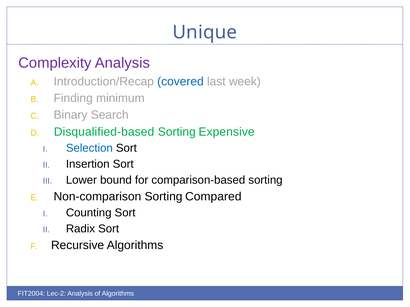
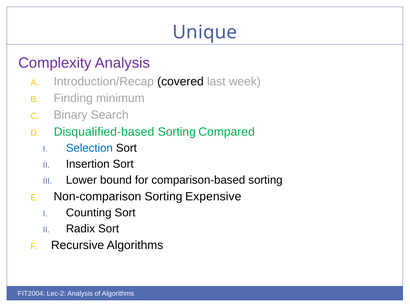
covered colour: blue -> black
Expensive: Expensive -> Compared
Compared: Compared -> Expensive
